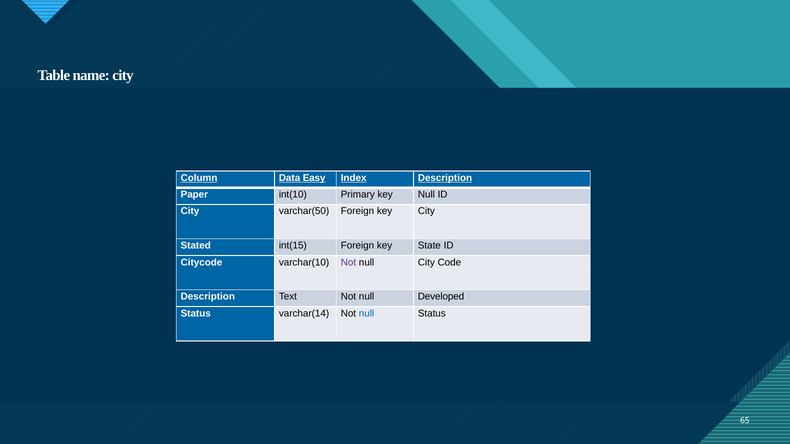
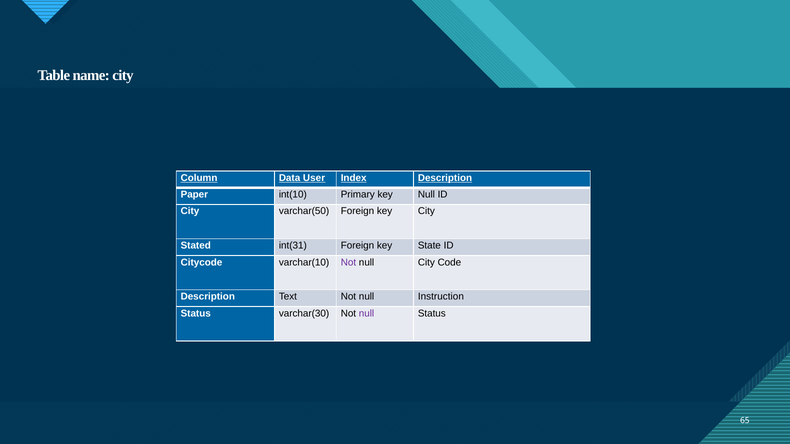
Easy: Easy -> User
int(15: int(15 -> int(31
Developed: Developed -> Instruction
varchar(14: varchar(14 -> varchar(30
null at (367, 314) colour: blue -> purple
